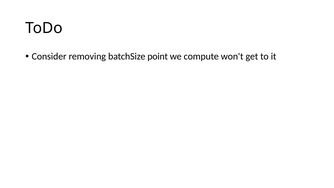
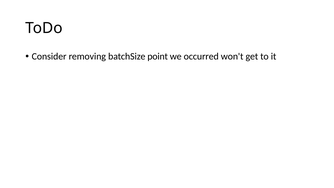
compute: compute -> occurred
